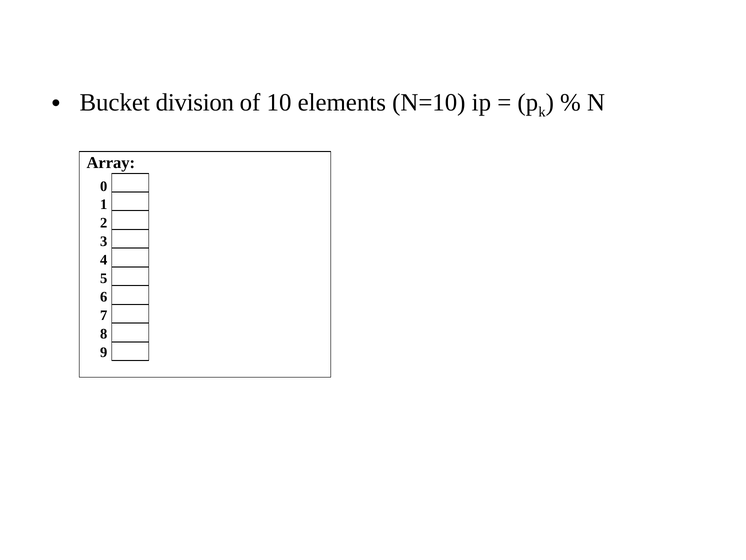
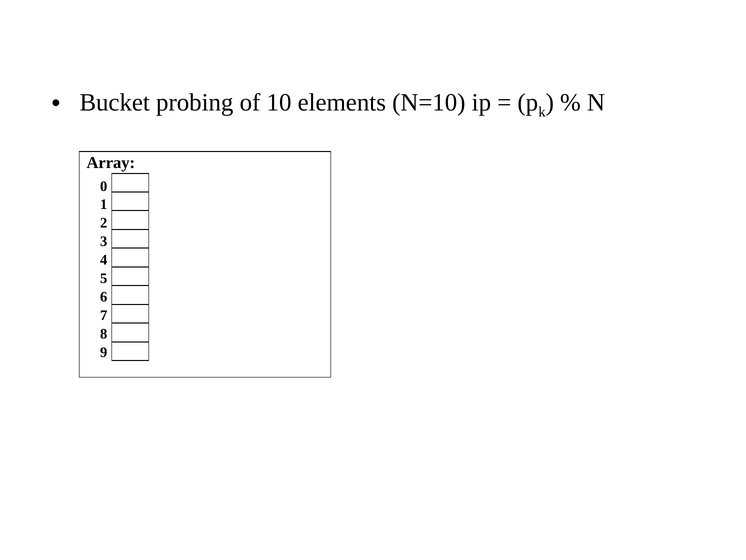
division: division -> probing
